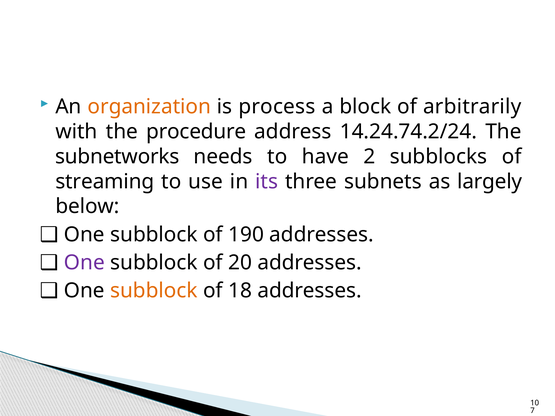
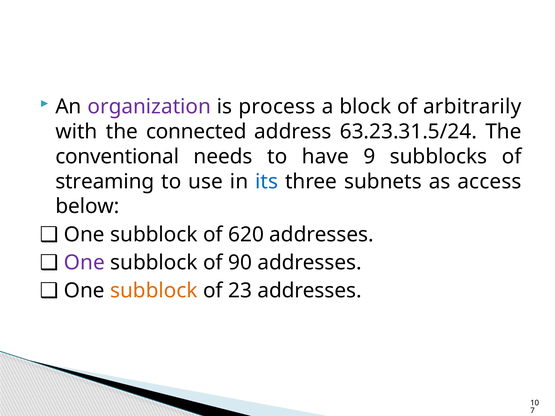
organization colour: orange -> purple
procedure: procedure -> connected
14.24.74.2/24: 14.24.74.2/24 -> 63.23.31.5/24
subnetworks: subnetworks -> conventional
2: 2 -> 9
its colour: purple -> blue
largely: largely -> access
190: 190 -> 620
20: 20 -> 90
18: 18 -> 23
